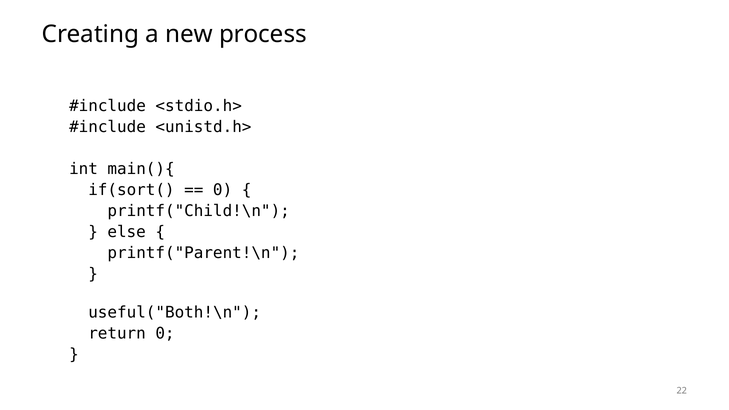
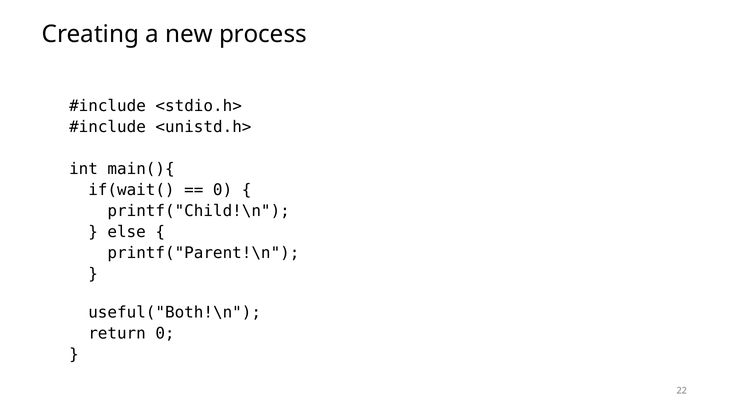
if(sort(: if(sort( -> if(wait(
